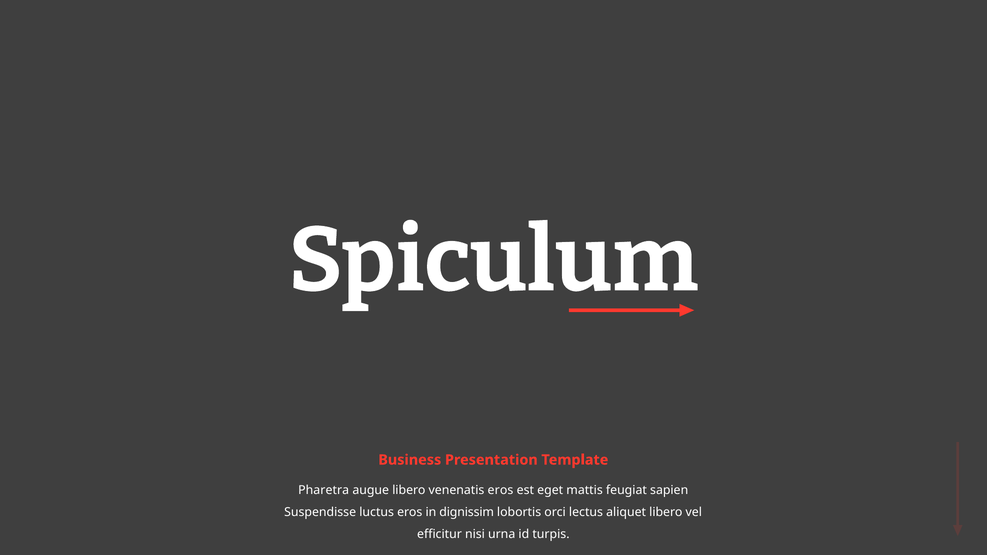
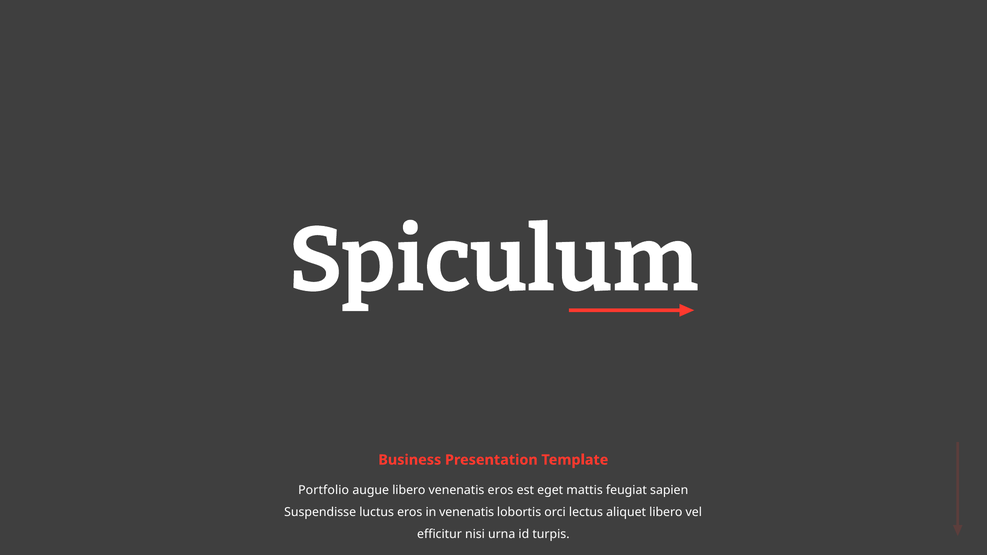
Pharetra: Pharetra -> Portfolio
in dignissim: dignissim -> venenatis
